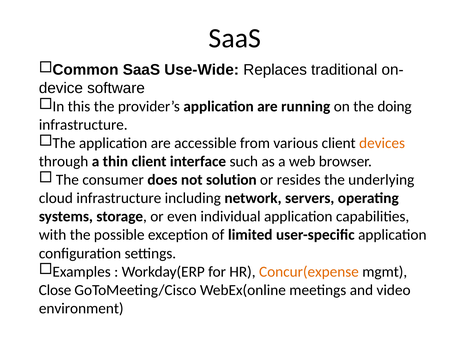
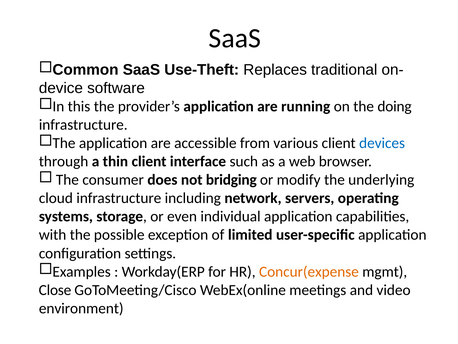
Use-Wide: Use-Wide -> Use-Theft
devices colour: orange -> blue
solution: solution -> bridging
resides: resides -> modify
